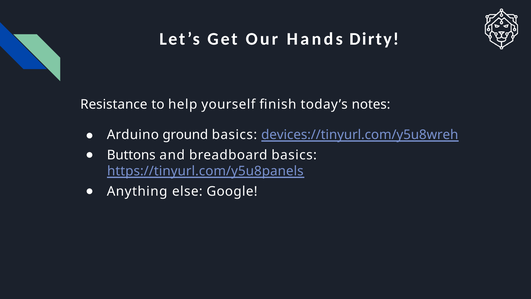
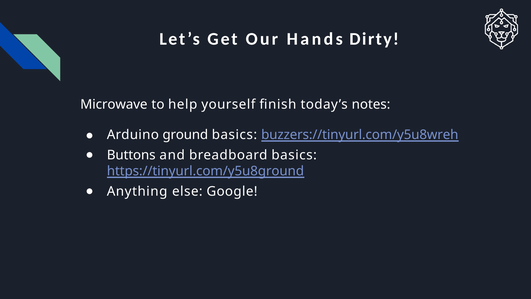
Resistance: Resistance -> Microwave
devices://tinyurl.com/y5u8wreh: devices://tinyurl.com/y5u8wreh -> buzzers://tinyurl.com/y5u8wreh
https://tinyurl.com/y5u8panels: https://tinyurl.com/y5u8panels -> https://tinyurl.com/y5u8ground
